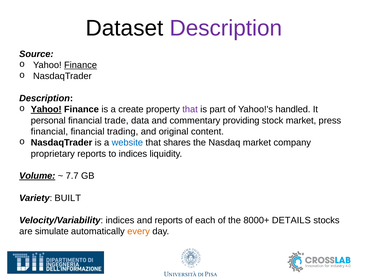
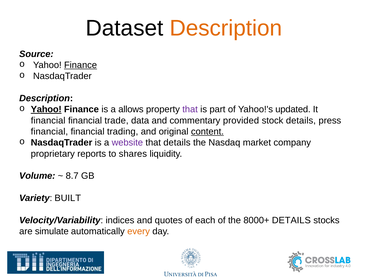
Description at (226, 28) colour: purple -> orange
create: create -> allows
handled: handled -> updated
personal at (48, 120): personal -> financial
providing: providing -> provided
stock market: market -> details
content underline: none -> present
website colour: blue -> purple
that shares: shares -> details
to indices: indices -> shares
Volume underline: present -> none
7.7: 7.7 -> 8.7
and reports: reports -> quotes
